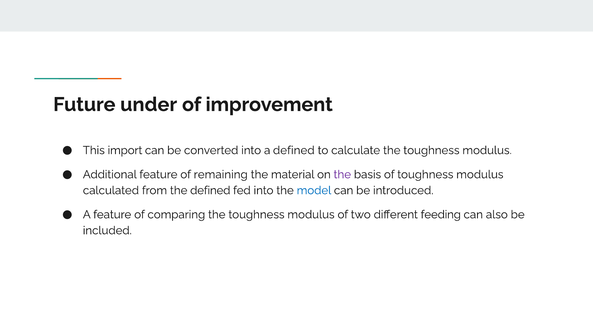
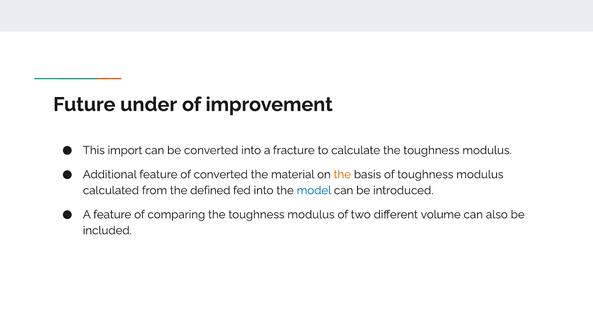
a defined: defined -> fracture
of remaining: remaining -> converted
the at (342, 175) colour: purple -> orange
feeding: feeding -> volume
